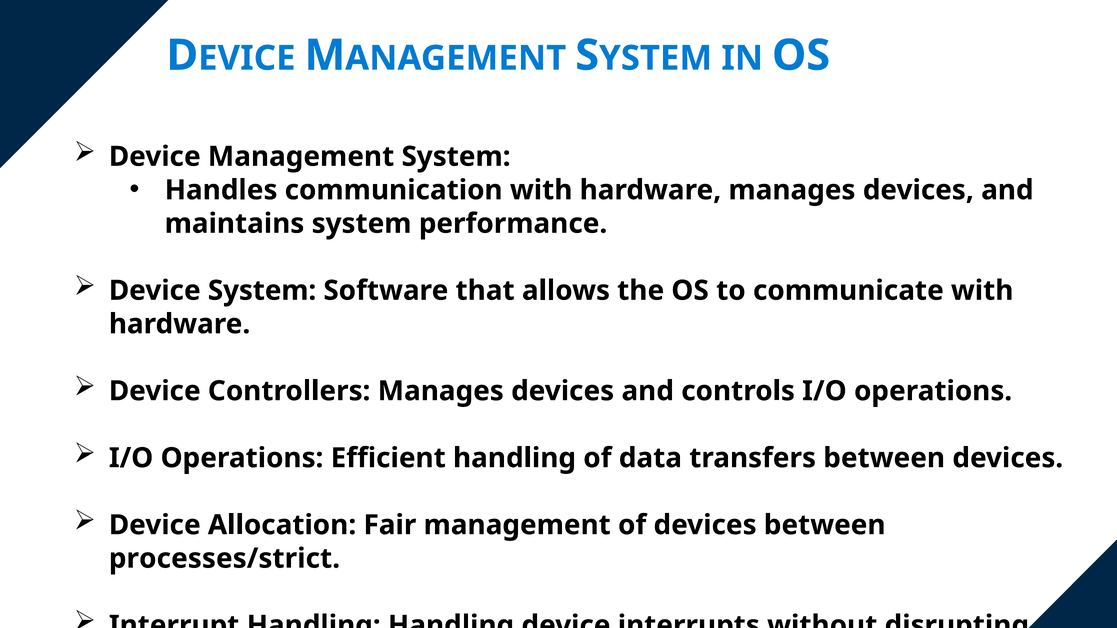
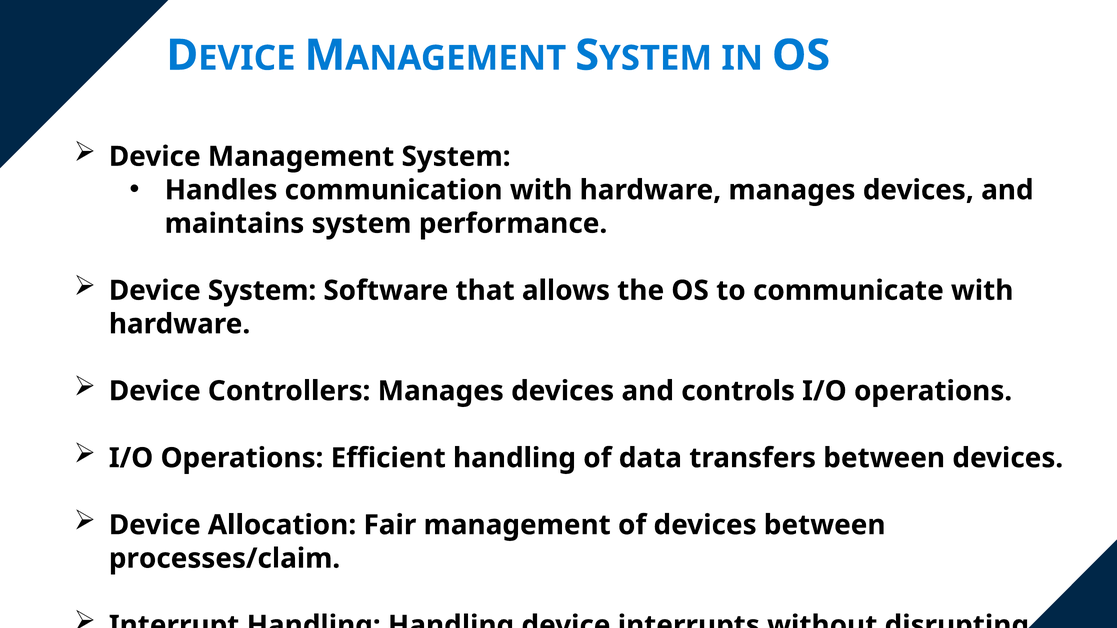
processes/strict: processes/strict -> processes/claim
